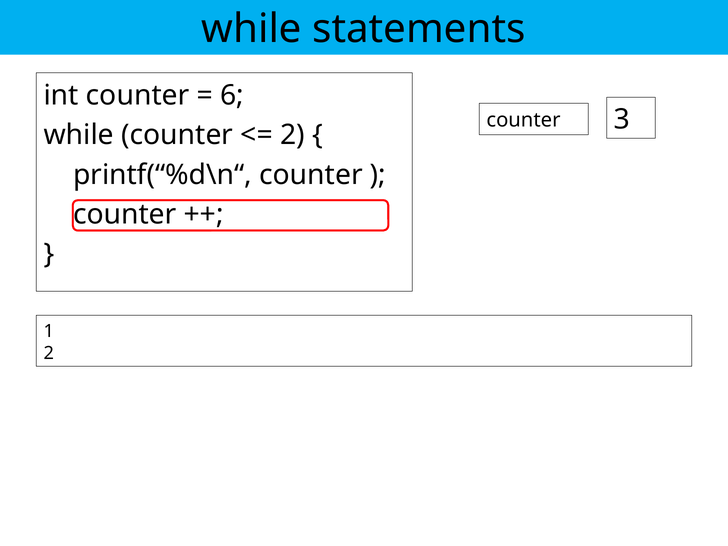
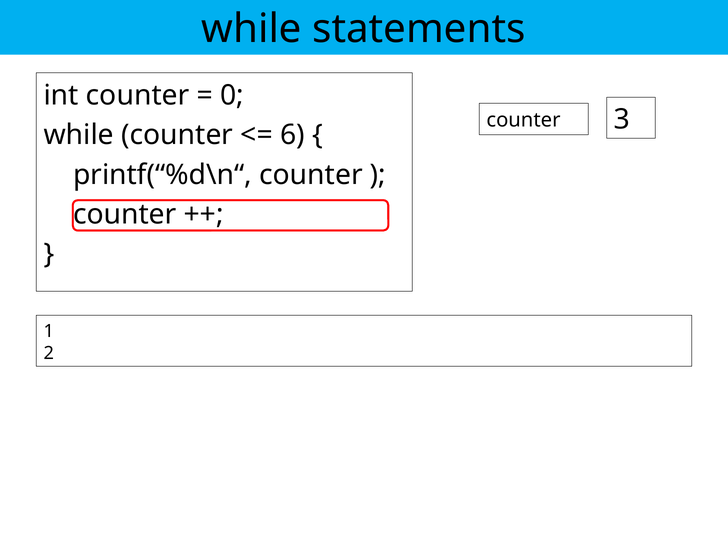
6: 6 -> 0
2 at (292, 135): 2 -> 6
